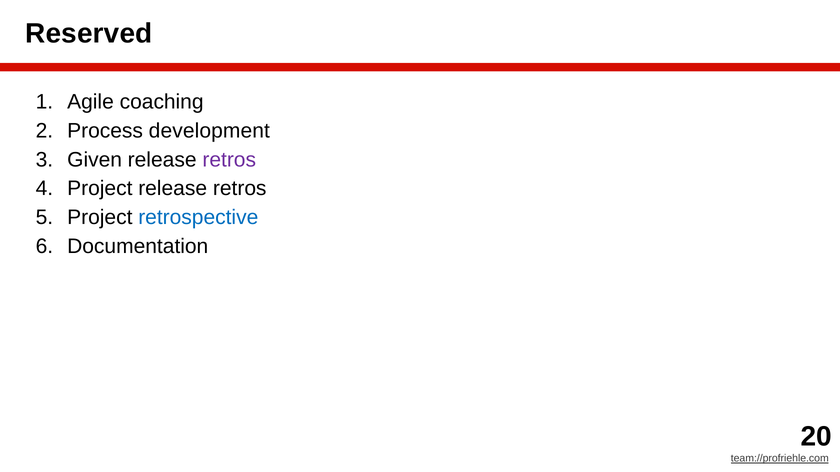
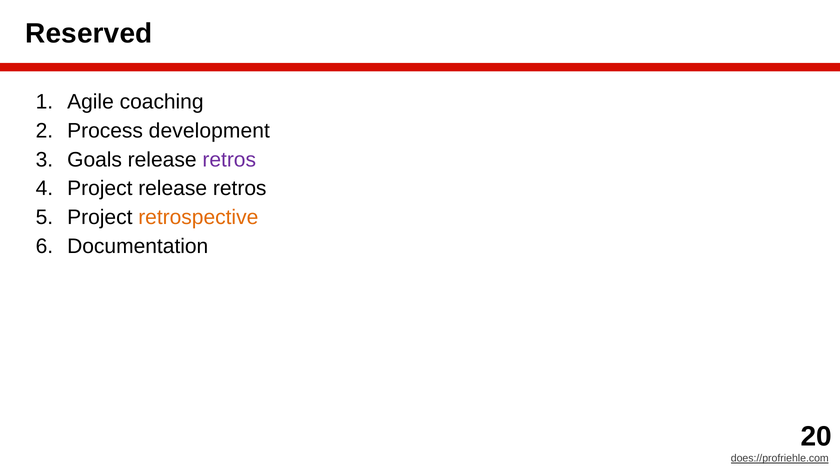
Given: Given -> Goals
retrospective colour: blue -> orange
team://profriehle.com: team://profriehle.com -> does://profriehle.com
